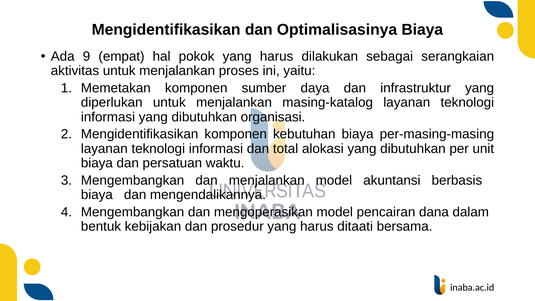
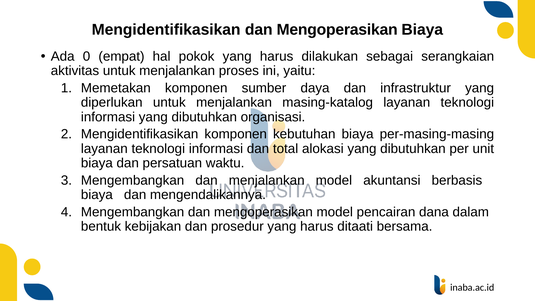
Mengidentifikasikan dan Optimalisasinya: Optimalisasinya -> Mengoperasikan
9: 9 -> 0
